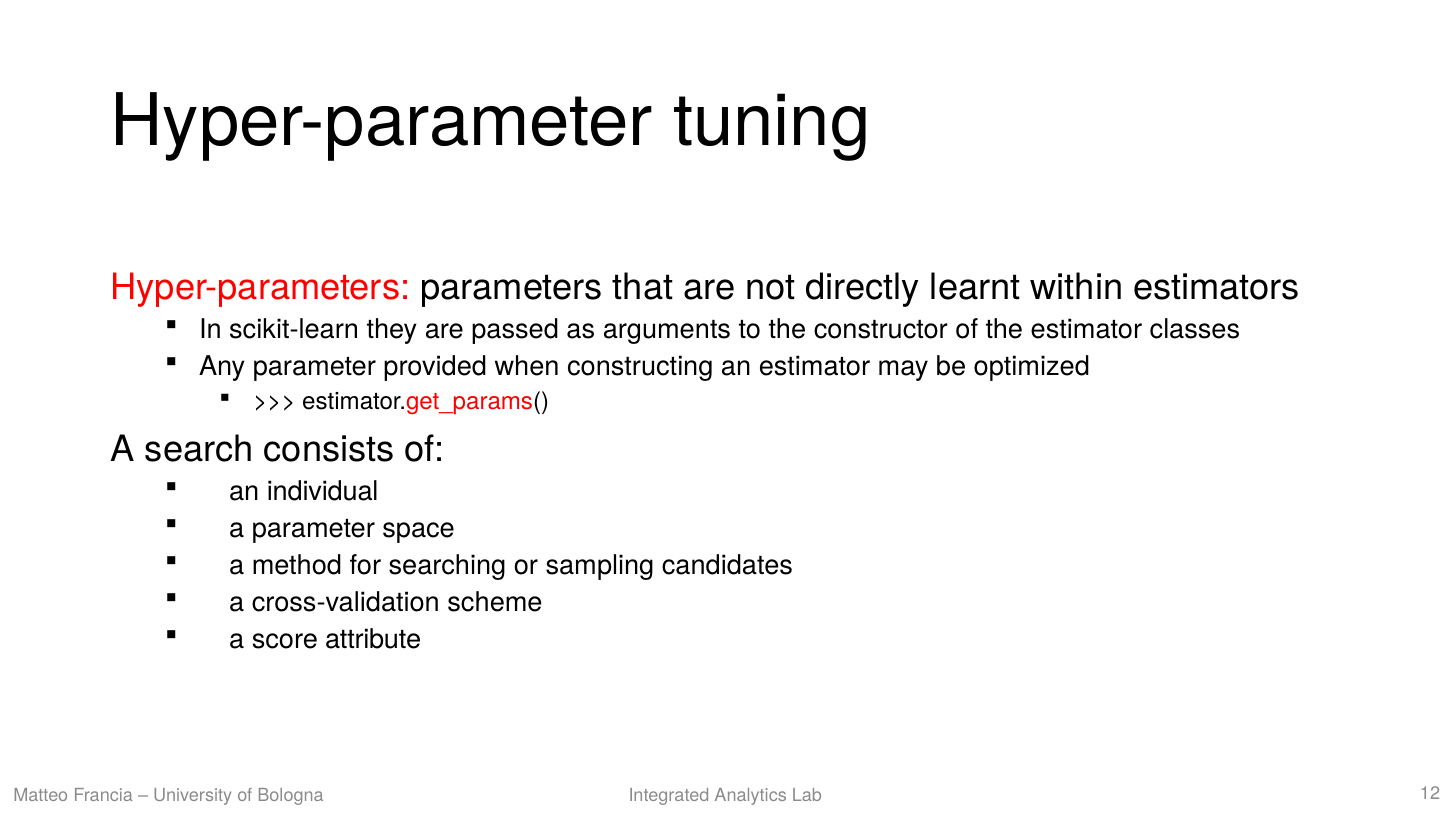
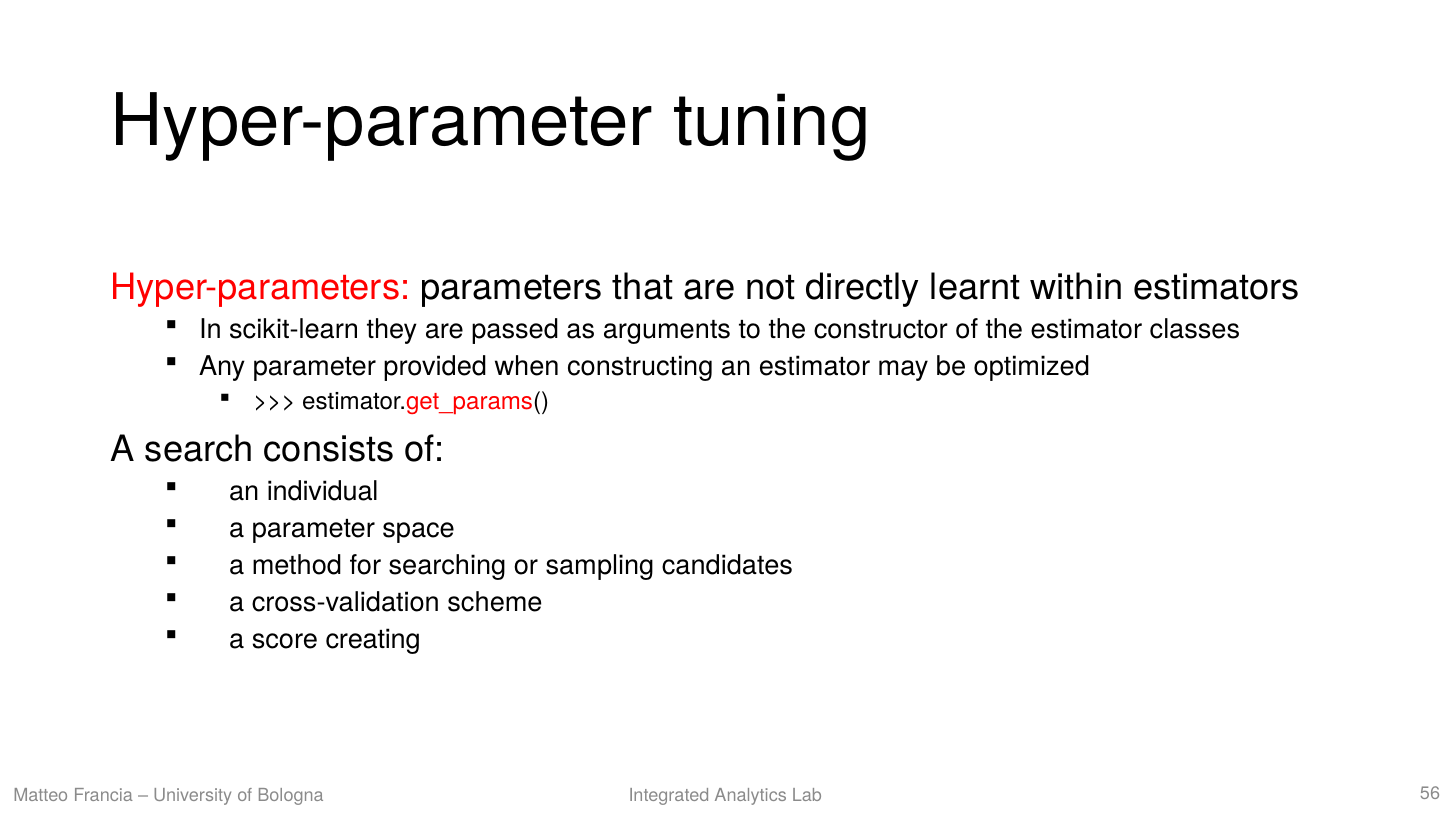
attribute: attribute -> creating
12: 12 -> 56
